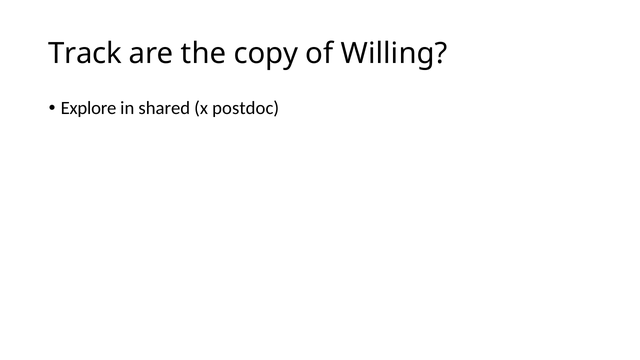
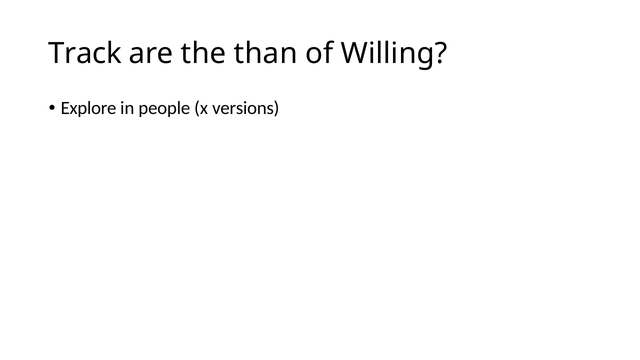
copy: copy -> than
shared: shared -> people
postdoc: postdoc -> versions
